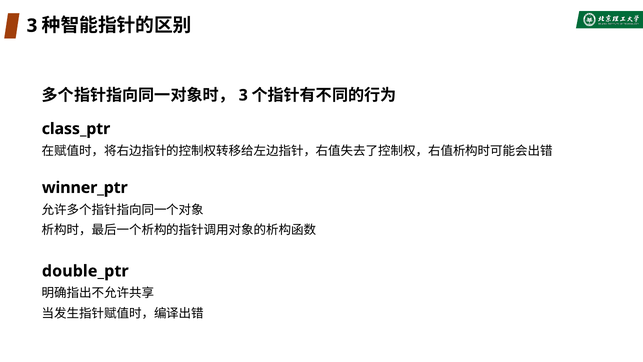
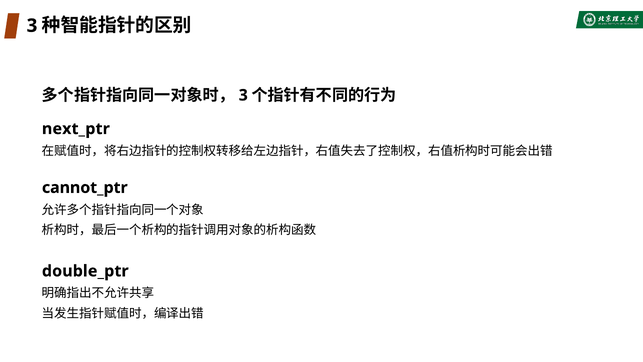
class_ptr: class_ptr -> next_ptr
winner_ptr: winner_ptr -> cannot_ptr
